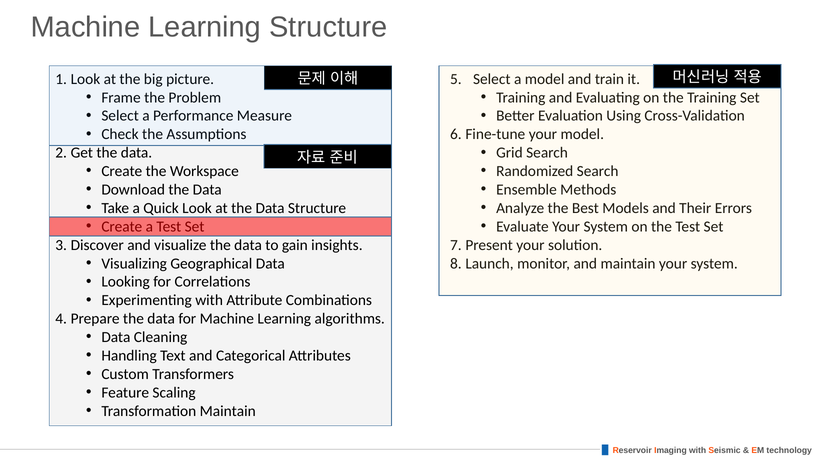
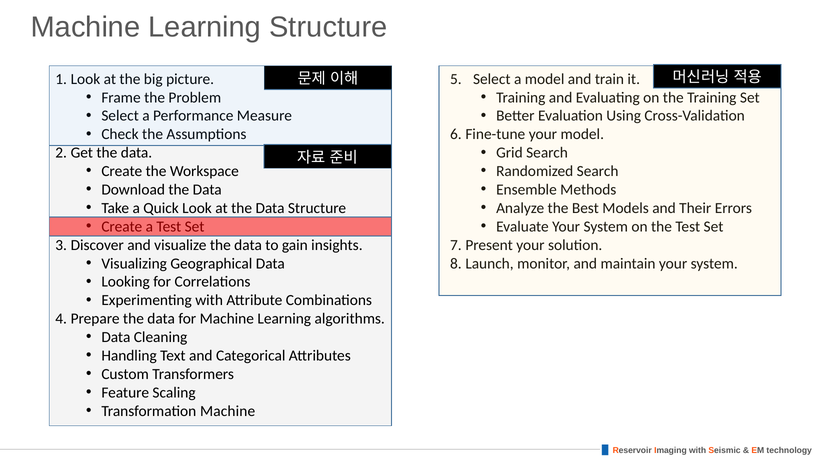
Transformation Maintain: Maintain -> Machine
